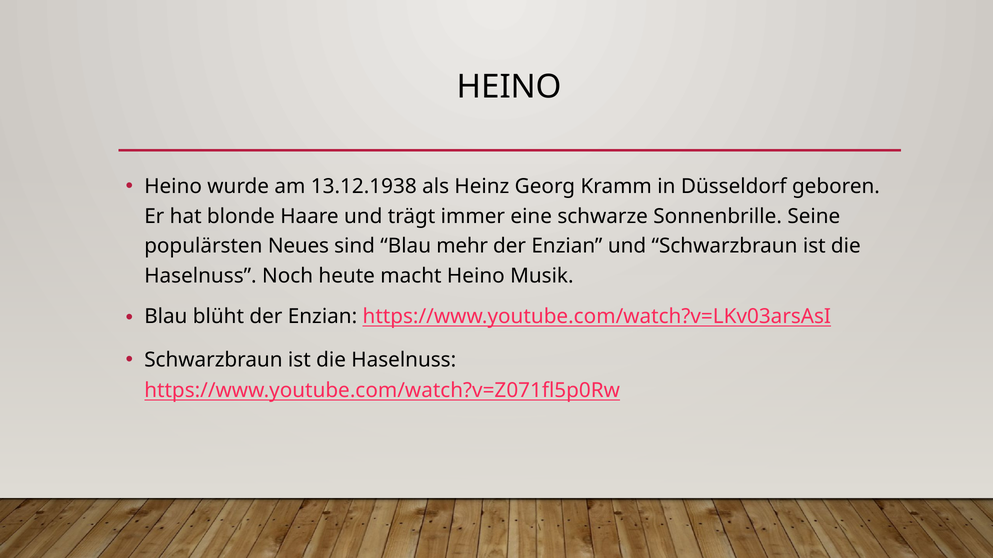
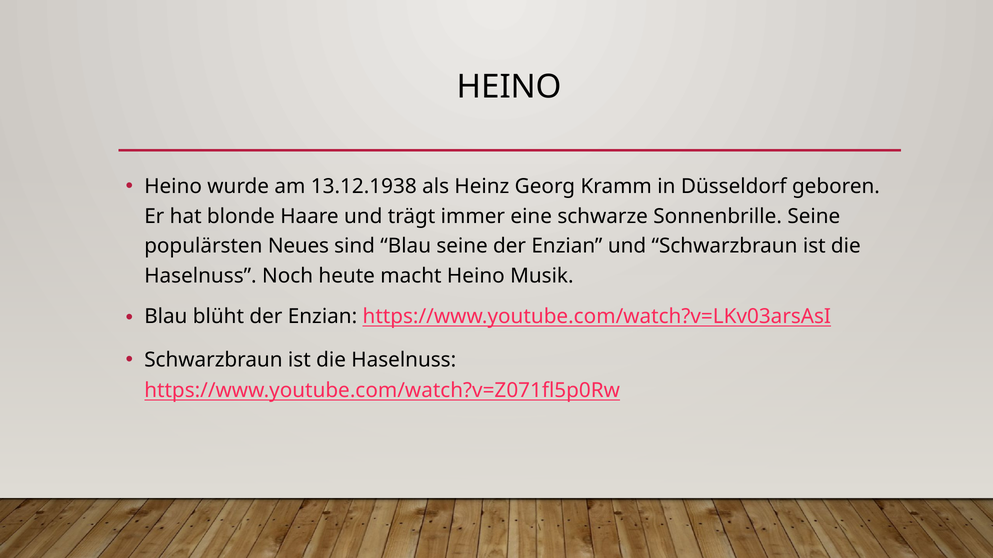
Blau mehr: mehr -> seine
